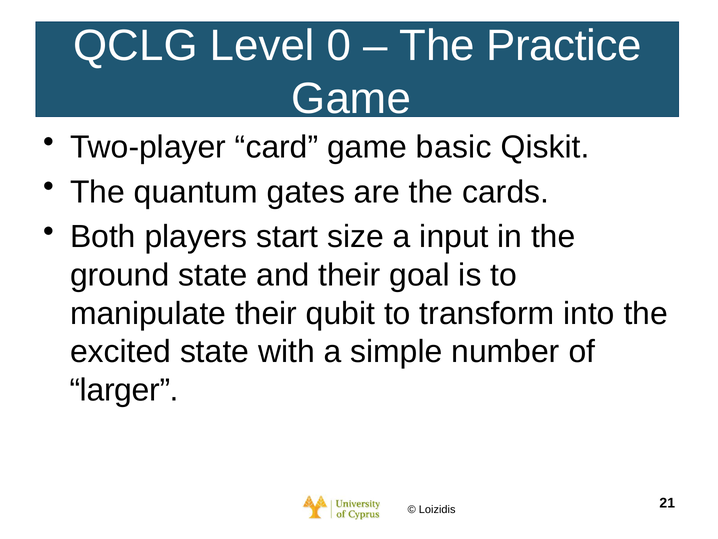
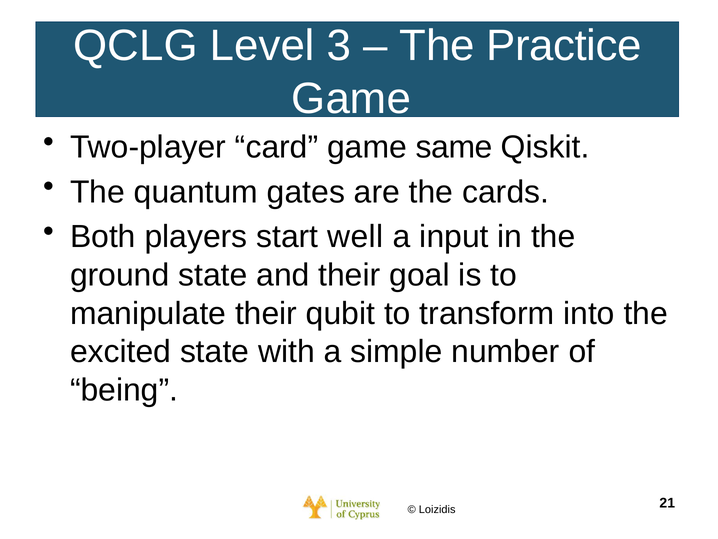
0: 0 -> 3
basic: basic -> same
size: size -> well
larger: larger -> being
